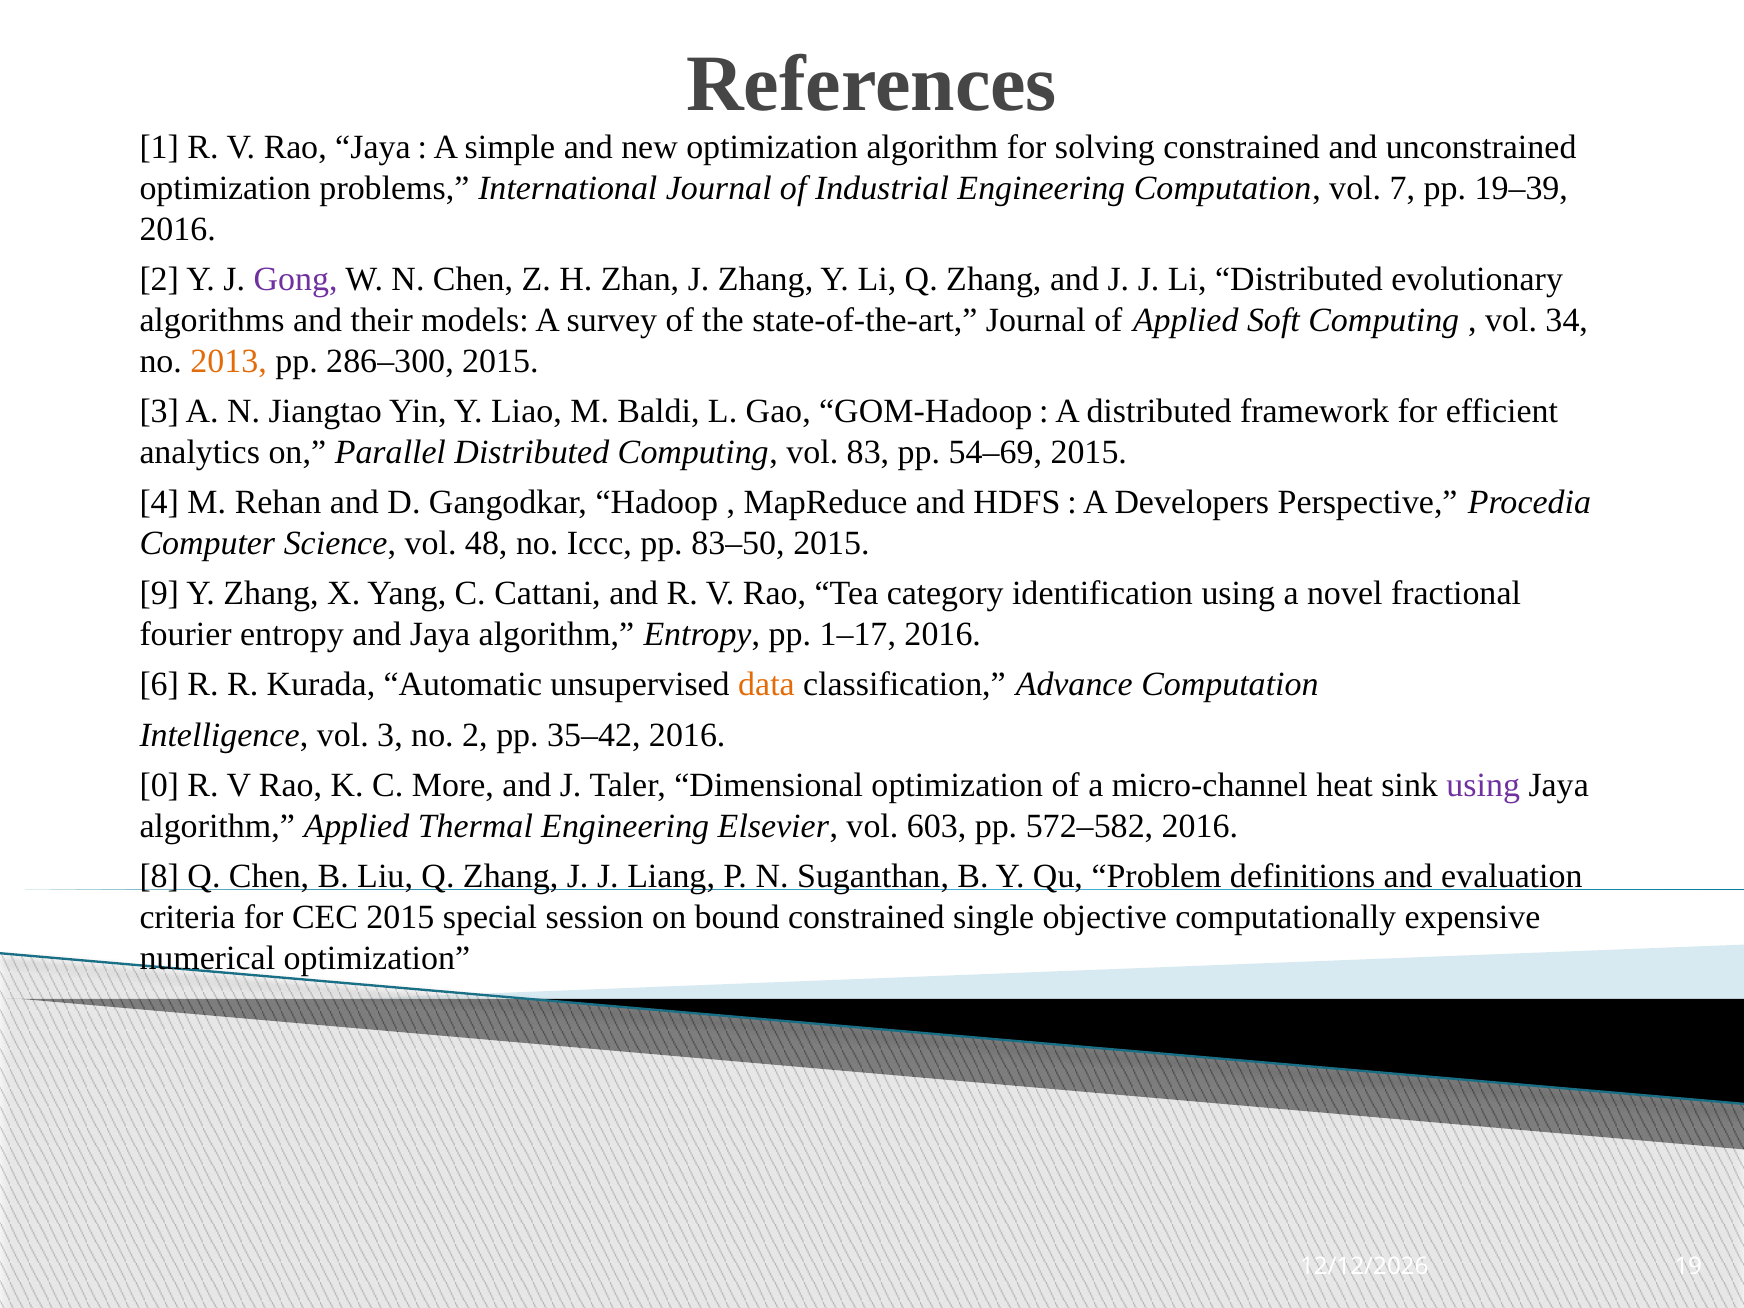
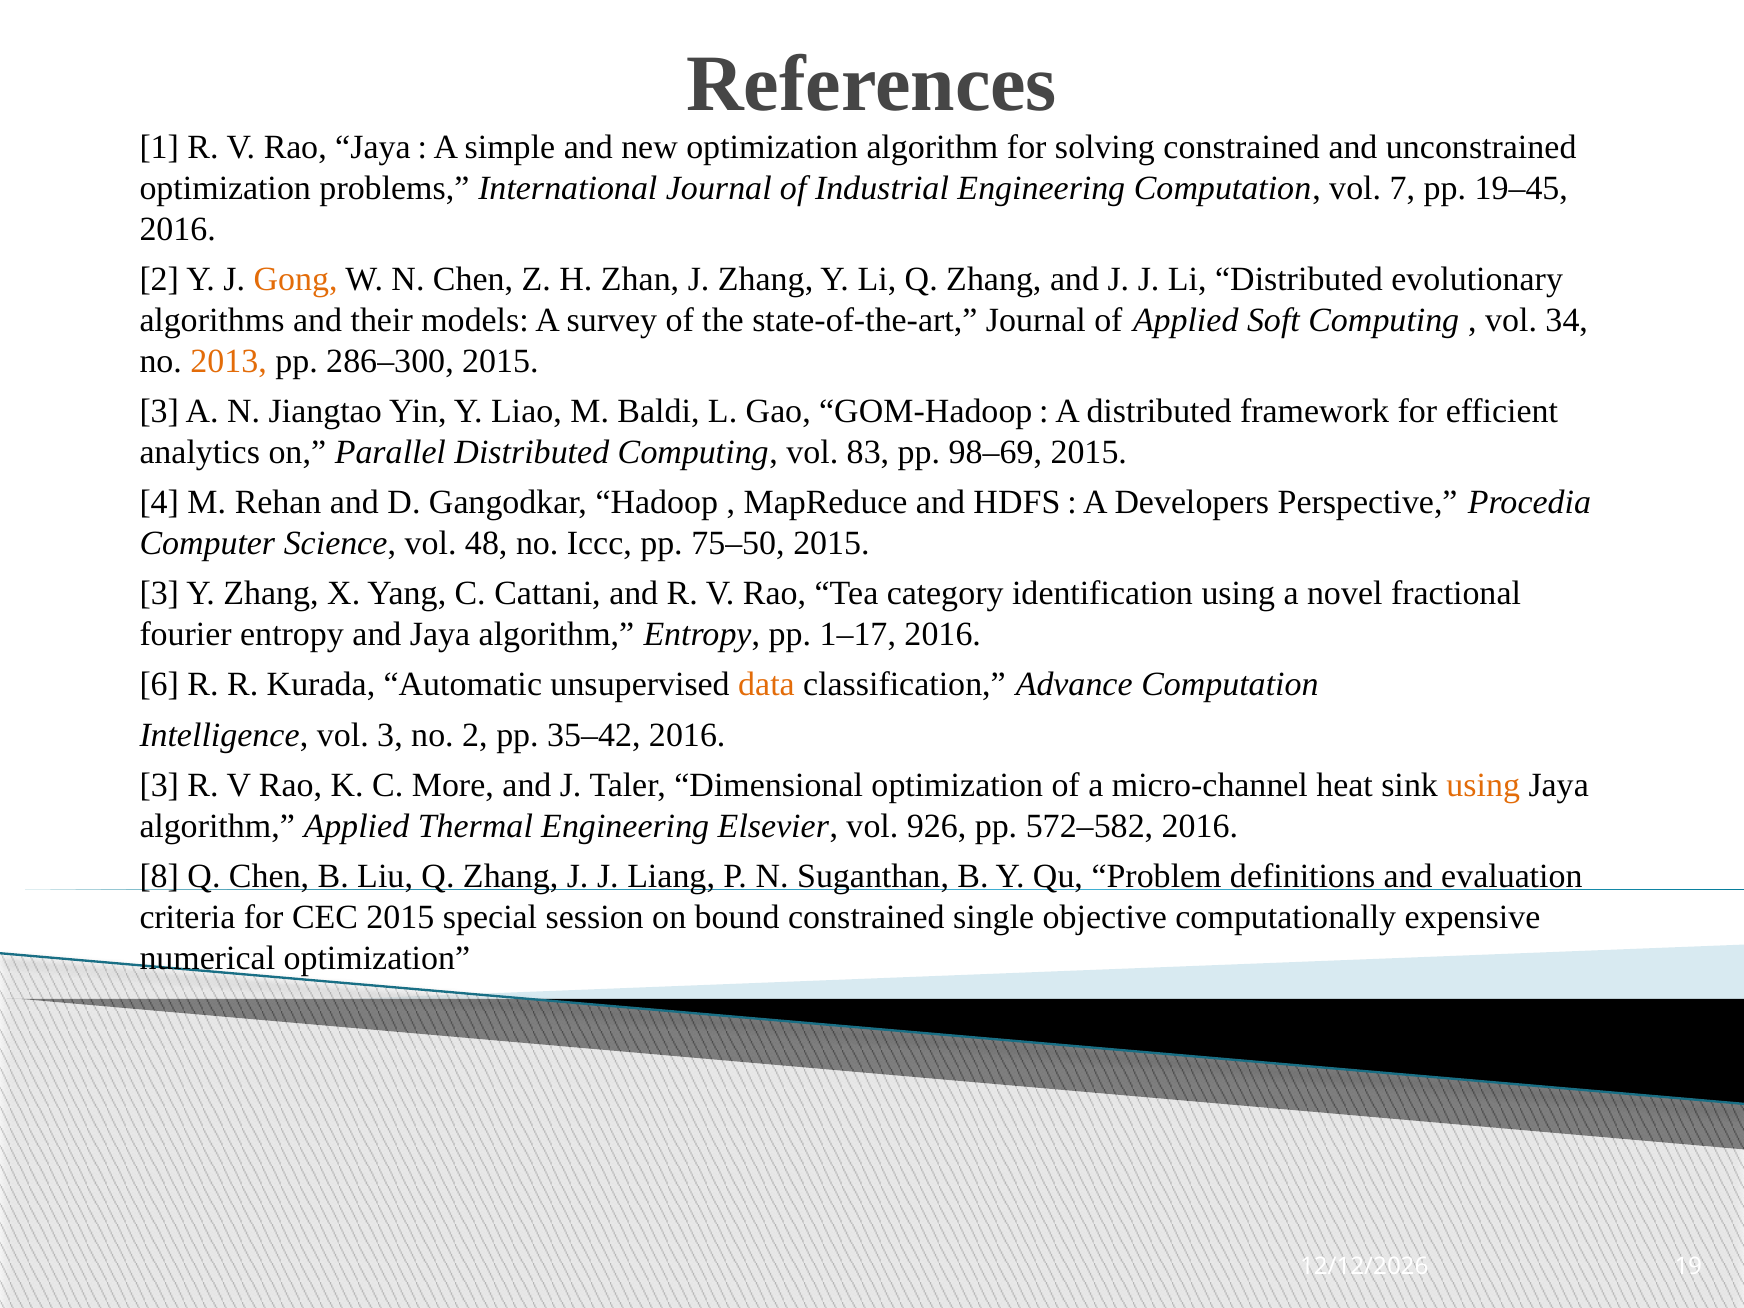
19–39: 19–39 -> 19–45
Gong colour: purple -> orange
54–69: 54–69 -> 98–69
83–50: 83–50 -> 75–50
9 at (159, 593): 9 -> 3
0 at (159, 785): 0 -> 3
using at (1483, 785) colour: purple -> orange
603: 603 -> 926
